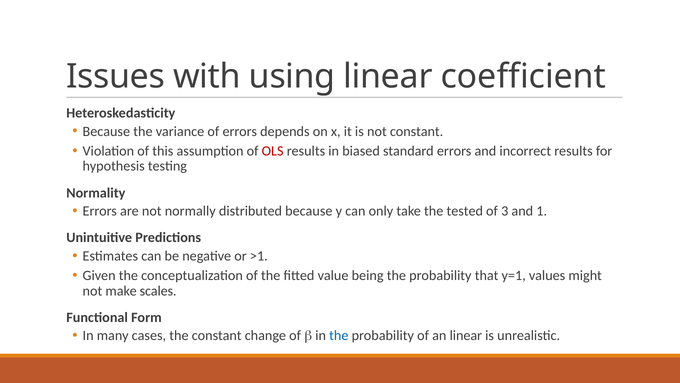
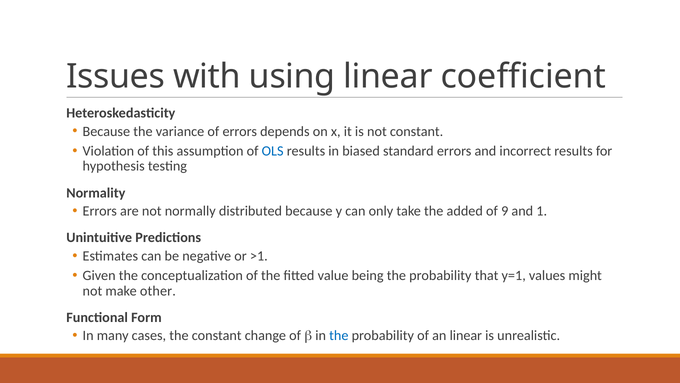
OLS colour: red -> blue
tested: tested -> added
3: 3 -> 9
scales: scales -> other
